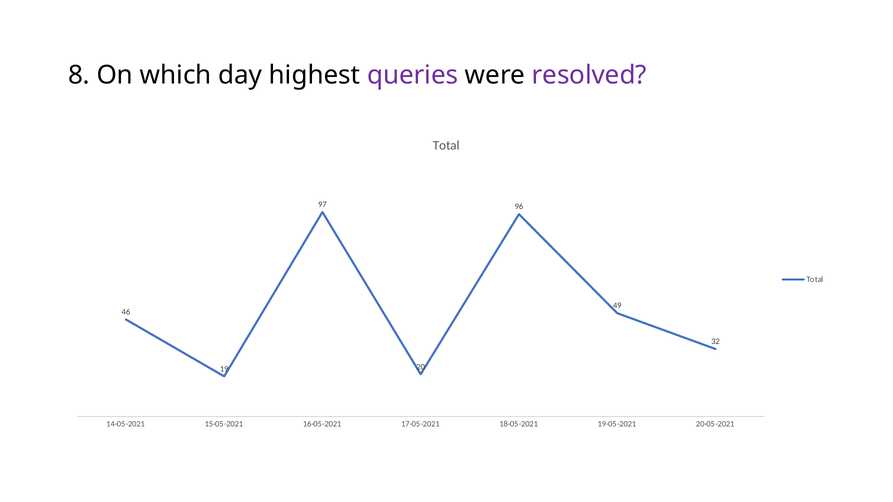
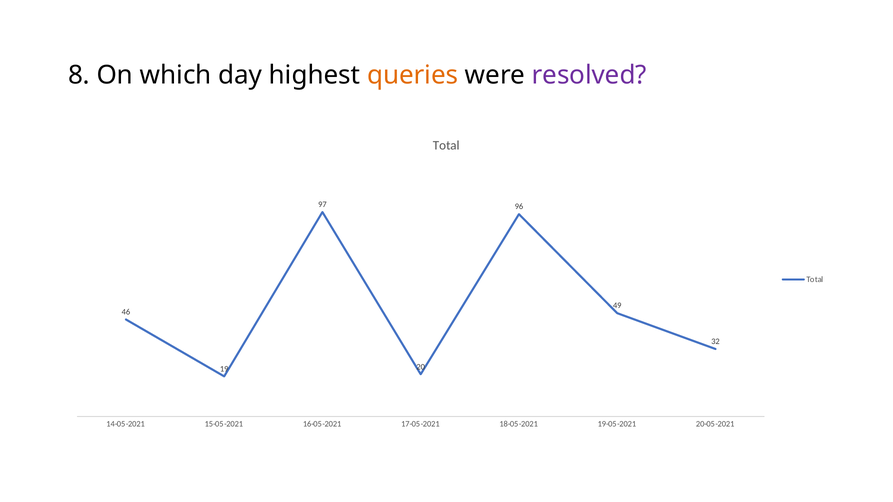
queries colour: purple -> orange
